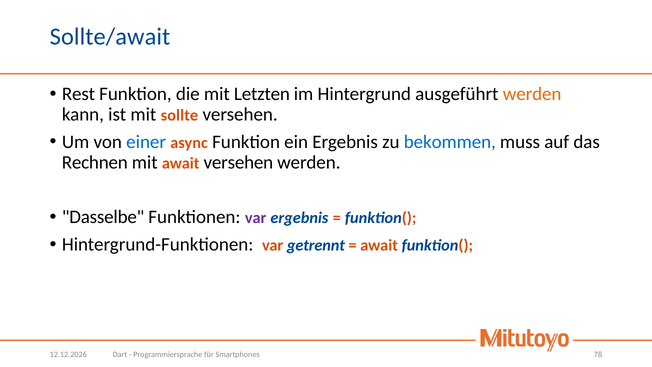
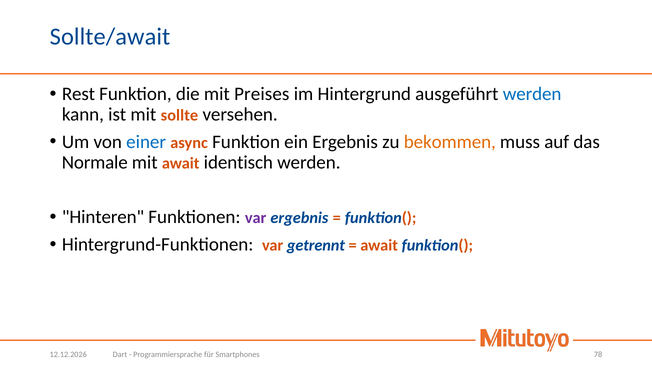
Letzten: Letzten -> Preises
werden at (532, 94) colour: orange -> blue
bekommen colour: blue -> orange
Rechnen: Rechnen -> Normale
await versehen: versehen -> identisch
Dasselbe: Dasselbe -> Hinteren
